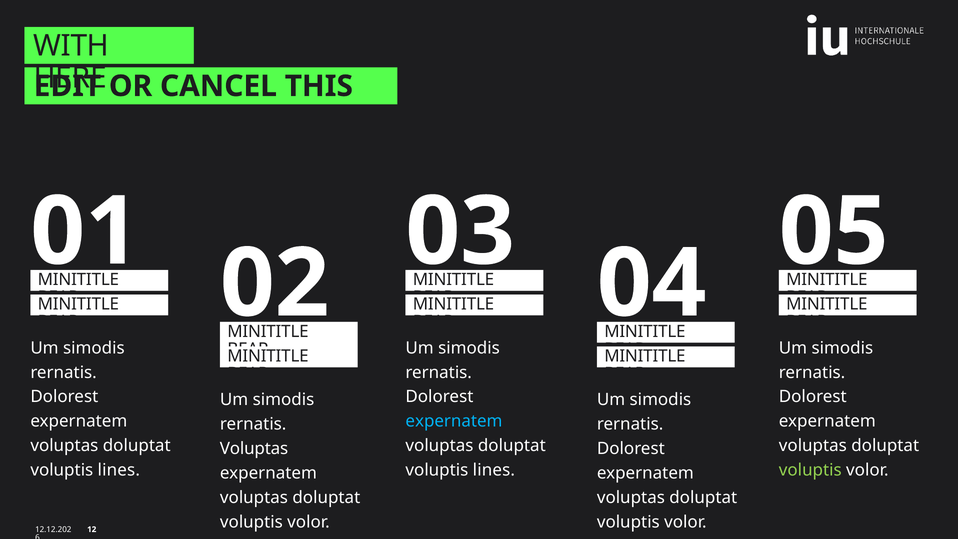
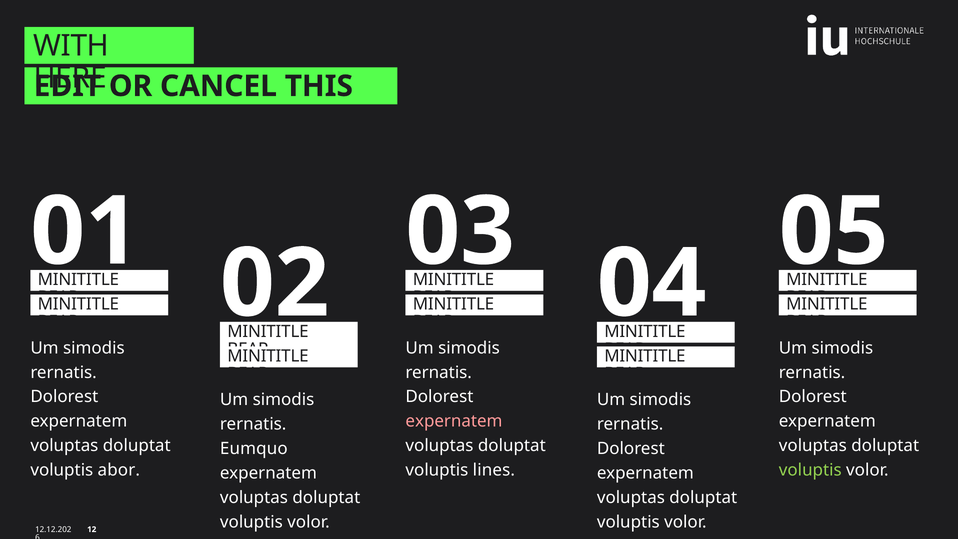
expernatem at (454, 421) colour: light blue -> pink
Voluptas at (254, 449): Voluptas -> Eumquo
lines at (119, 470): lines -> abor
